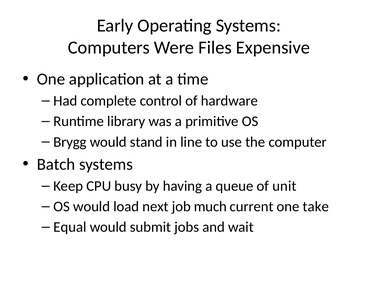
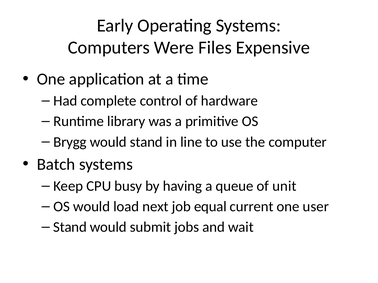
much: much -> equal
take: take -> user
Equal at (70, 228): Equal -> Stand
